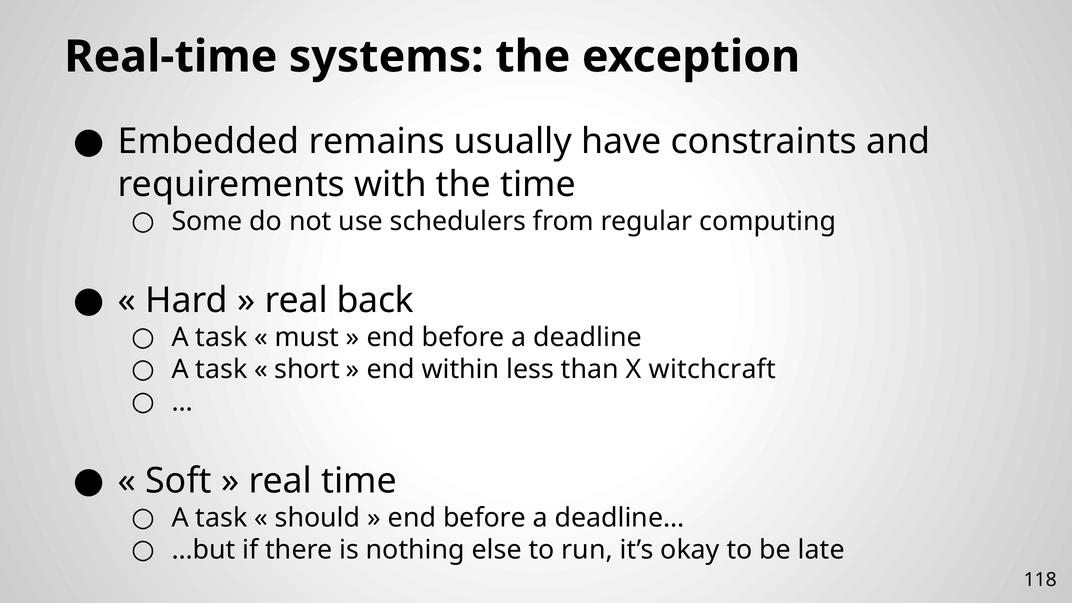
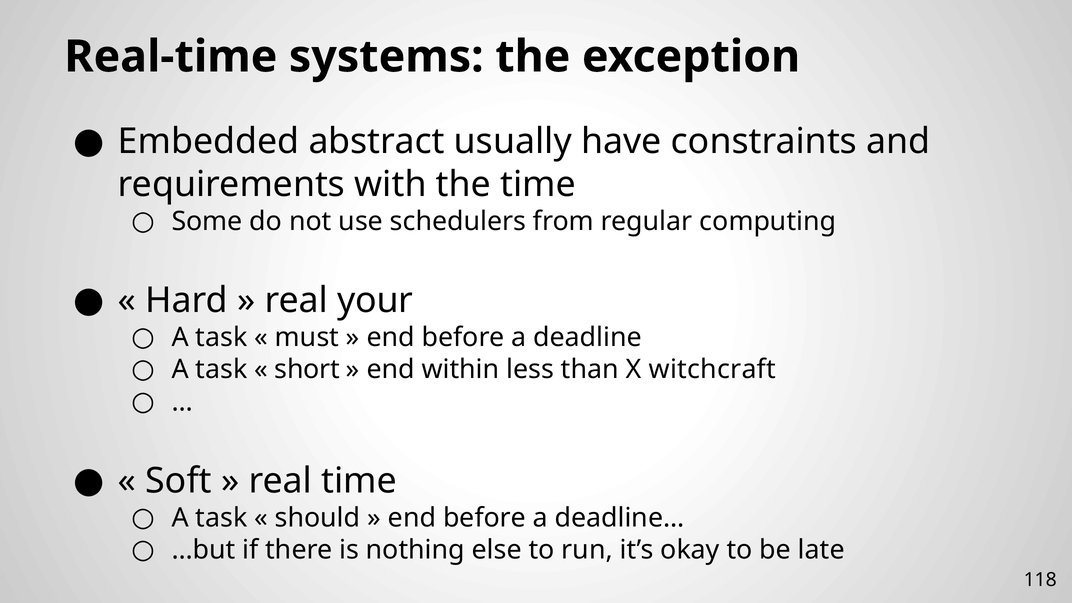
remains: remains -> abstract
back: back -> your
